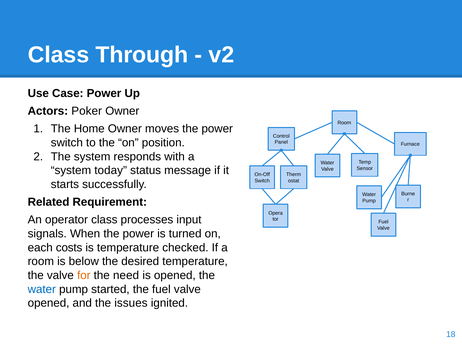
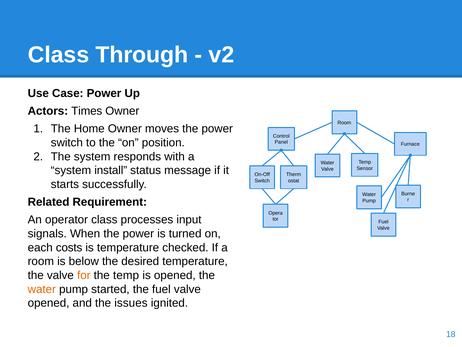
Poker: Poker -> Times
today: today -> install
the need: need -> temp
water at (42, 289) colour: blue -> orange
